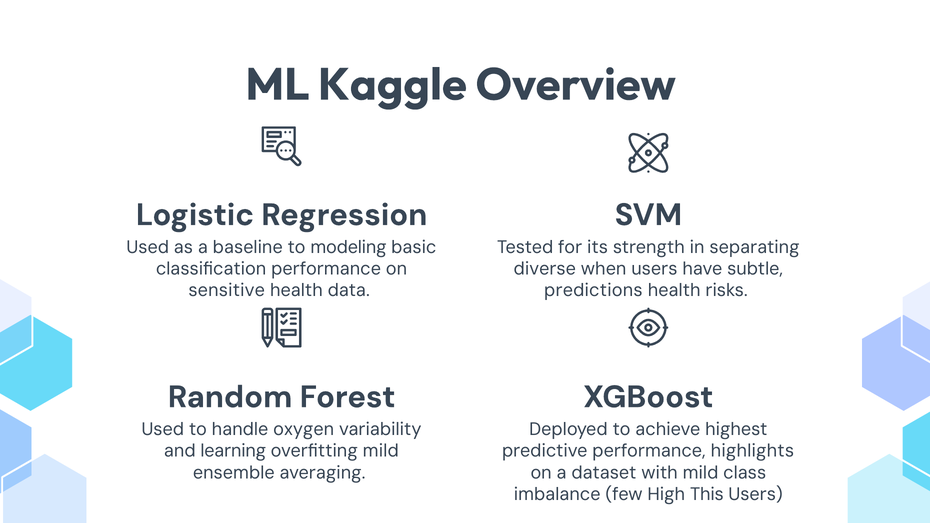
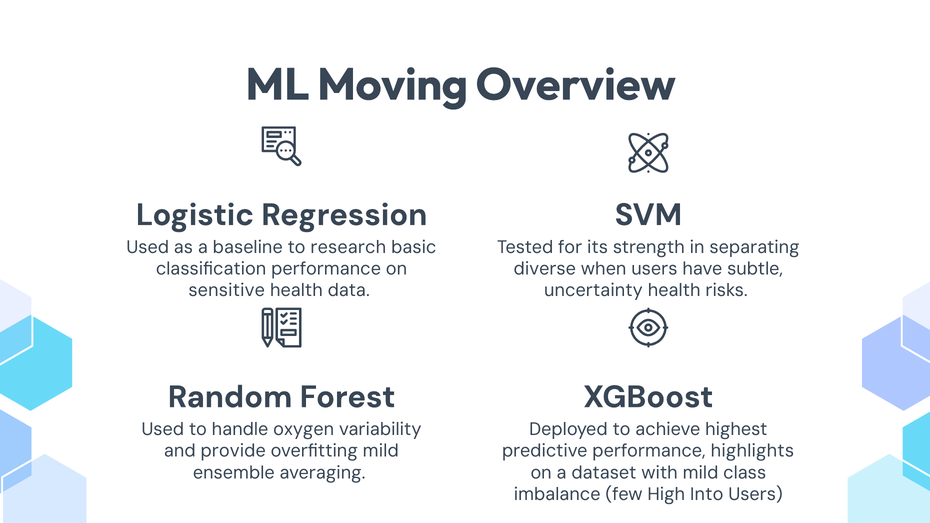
Kaggle: Kaggle -> Moving
modeling: modeling -> research
predictions: predictions -> uncertainty
learning: learning -> provide
This: This -> Into
